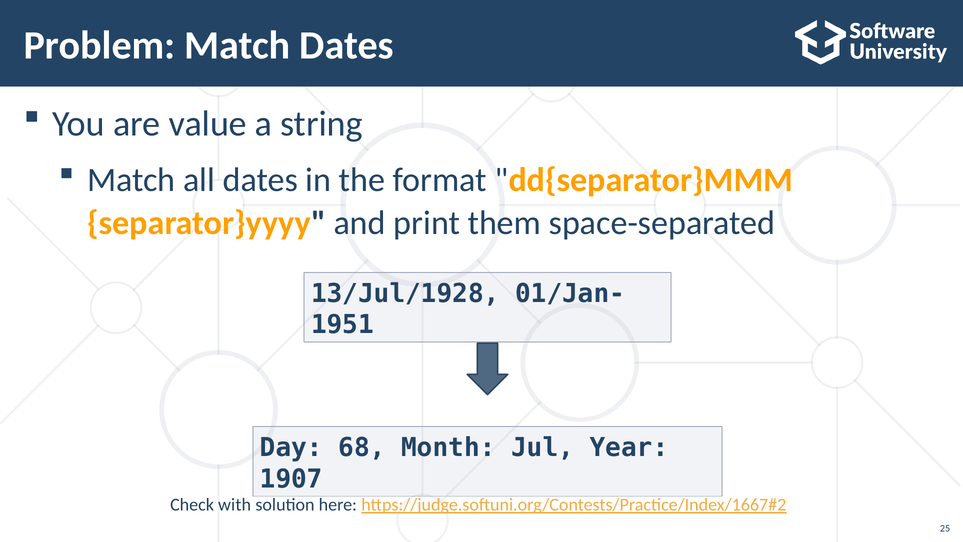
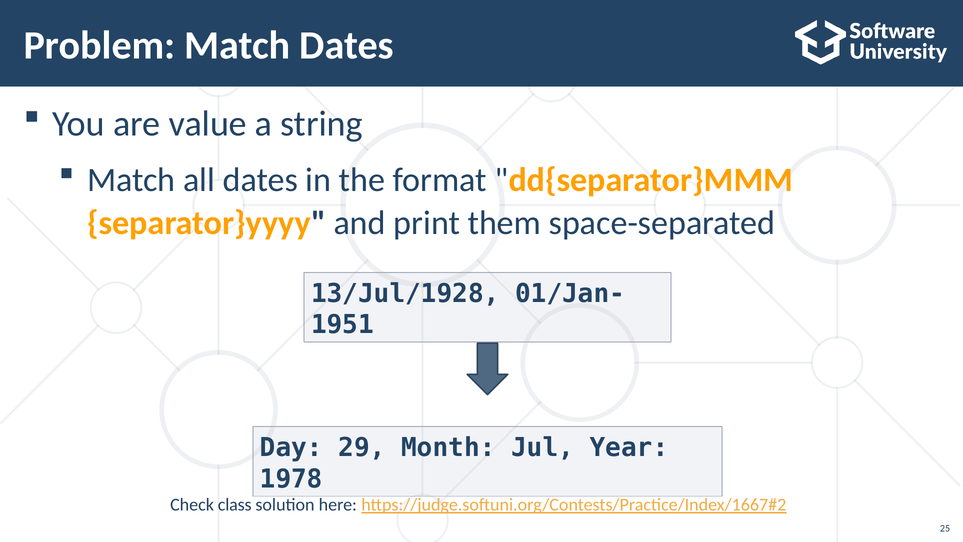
68: 68 -> 29
1907: 1907 -> 1978
with: with -> class
